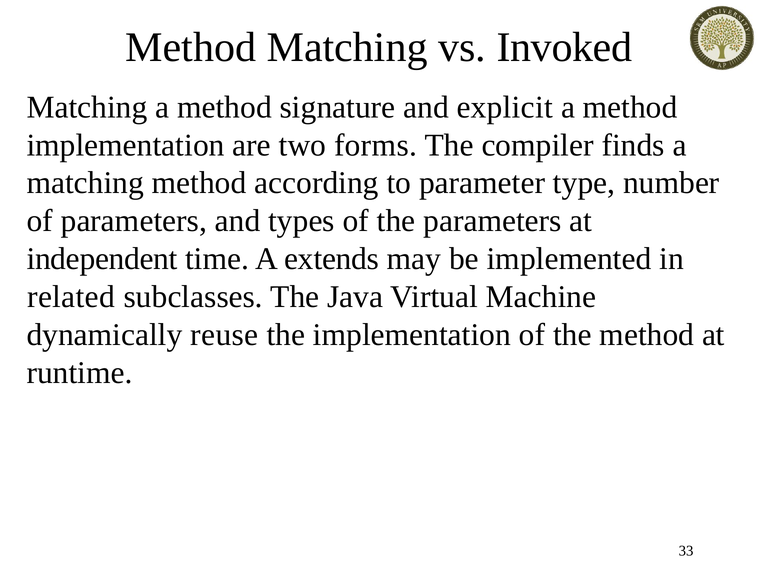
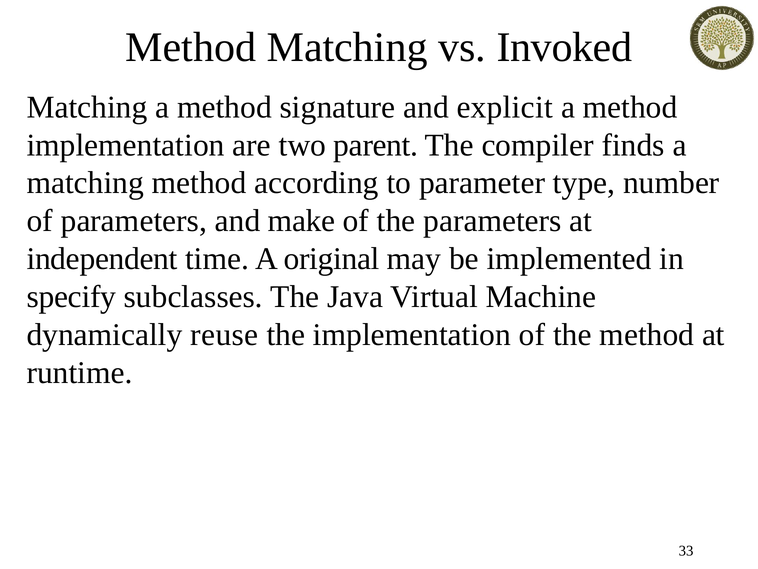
forms: forms -> parent
types: types -> make
extends: extends -> original
related: related -> specify
